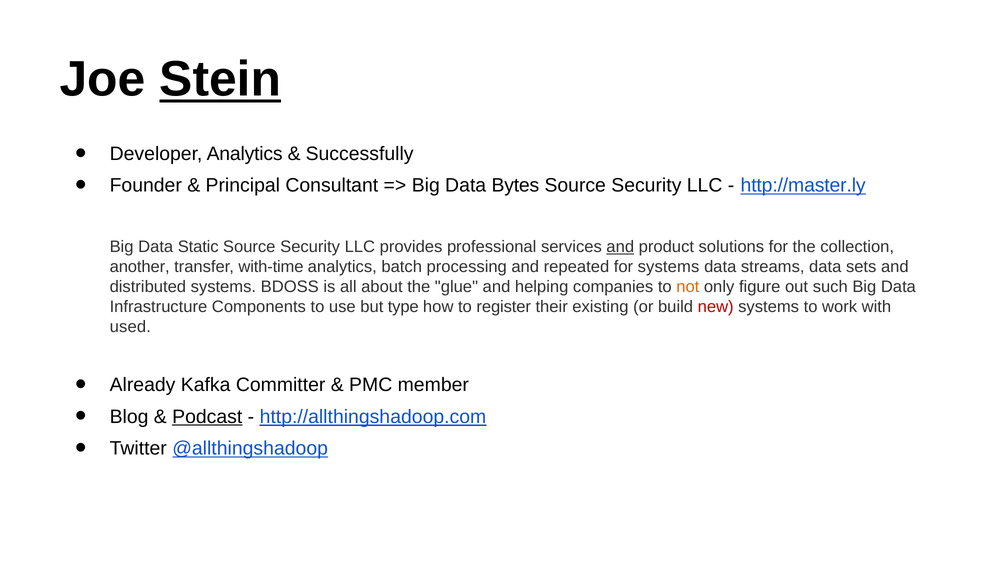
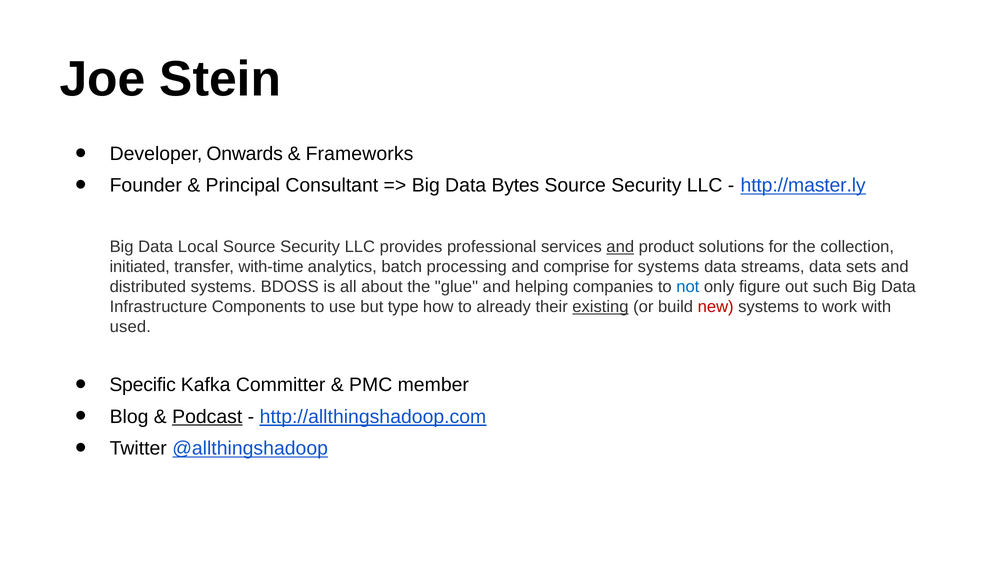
Stein underline: present -> none
Developer Analytics: Analytics -> Onwards
Successfully: Successfully -> Frameworks
Static: Static -> Local
another: another -> initiated
repeated: repeated -> comprise
not colour: orange -> blue
register: register -> already
existing underline: none -> present
Already: Already -> Specific
